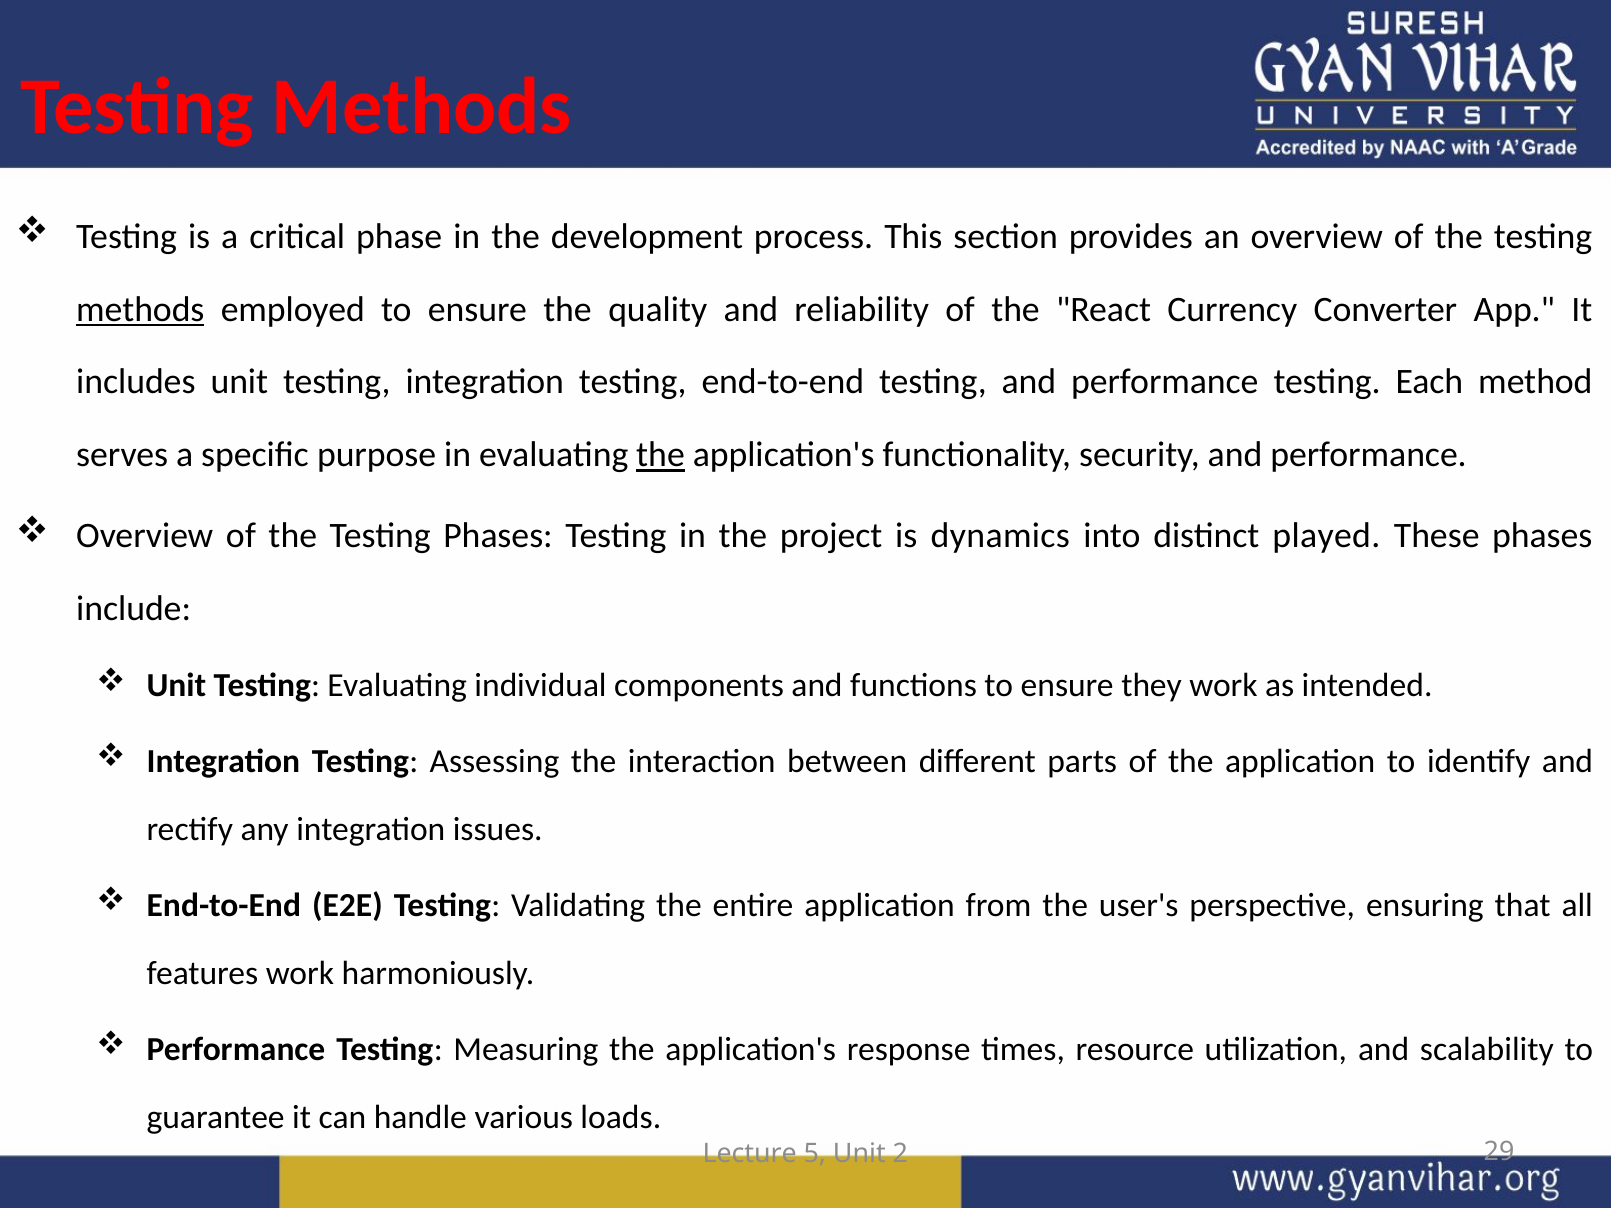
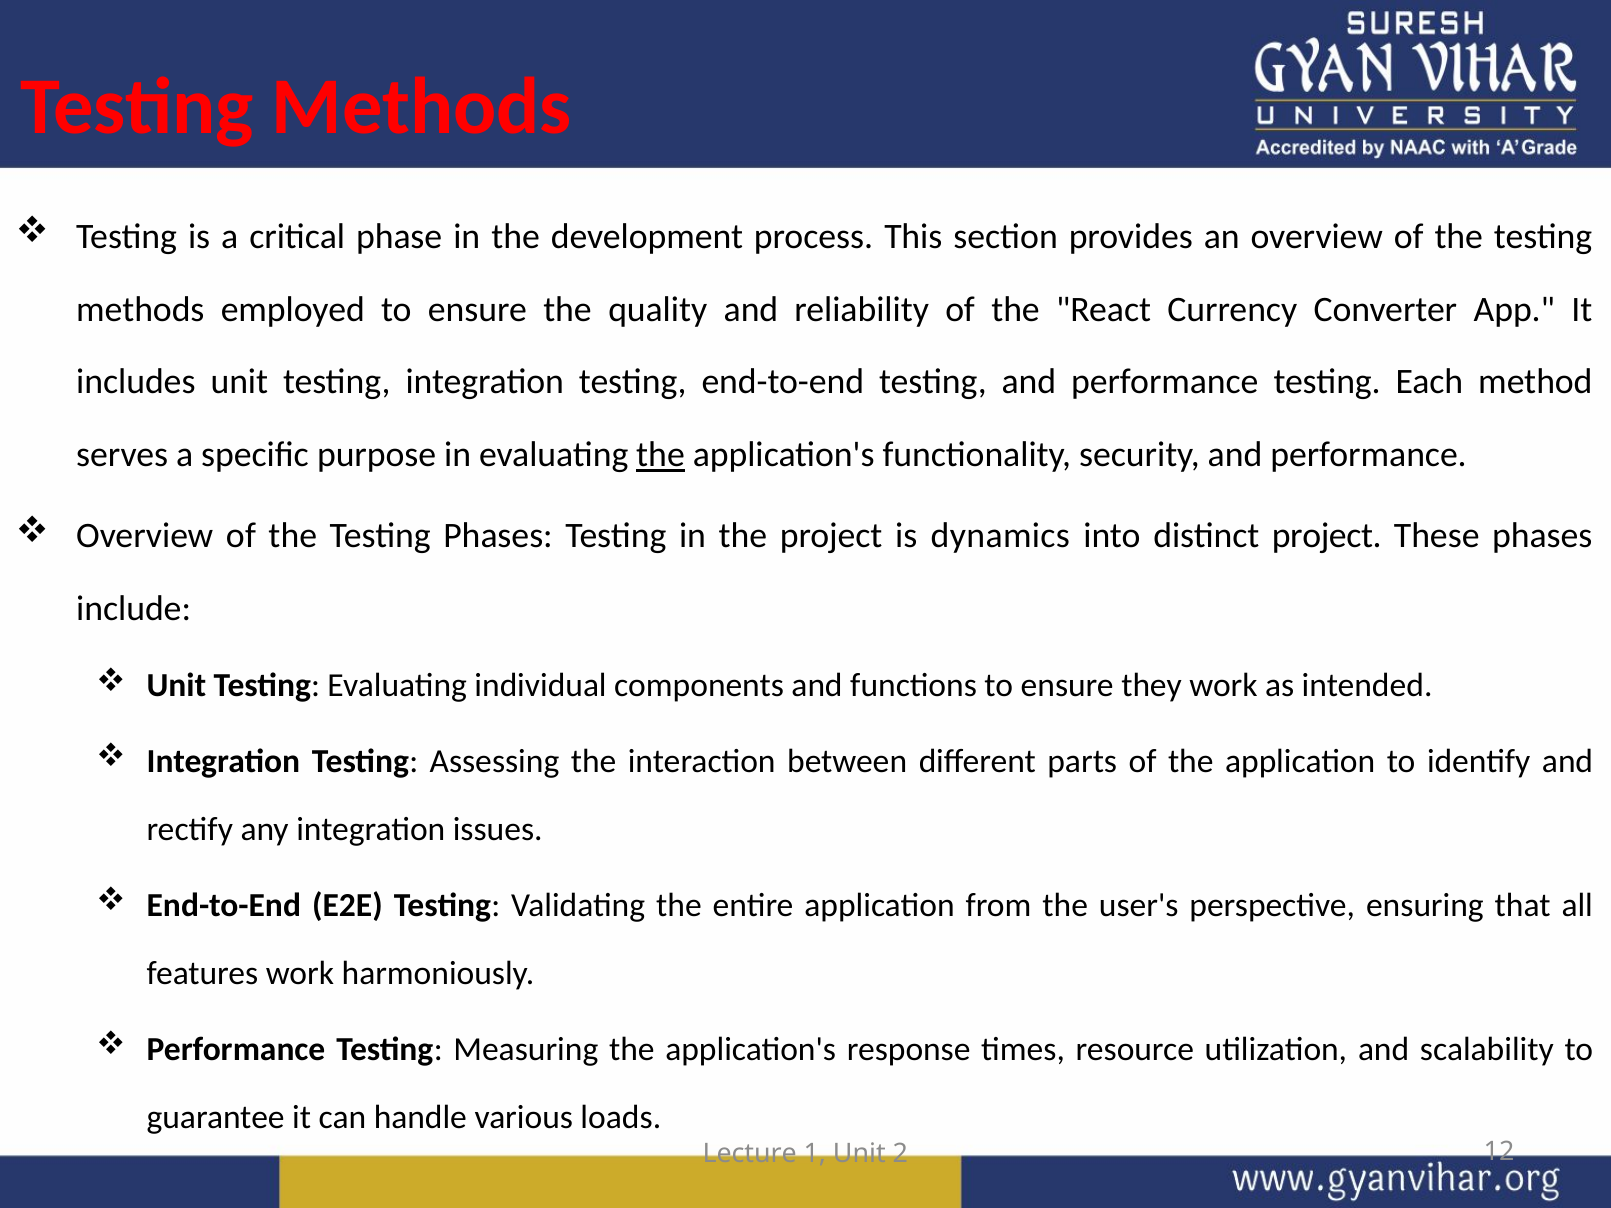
methods at (140, 309) underline: present -> none
distinct played: played -> project
5: 5 -> 1
29: 29 -> 12
